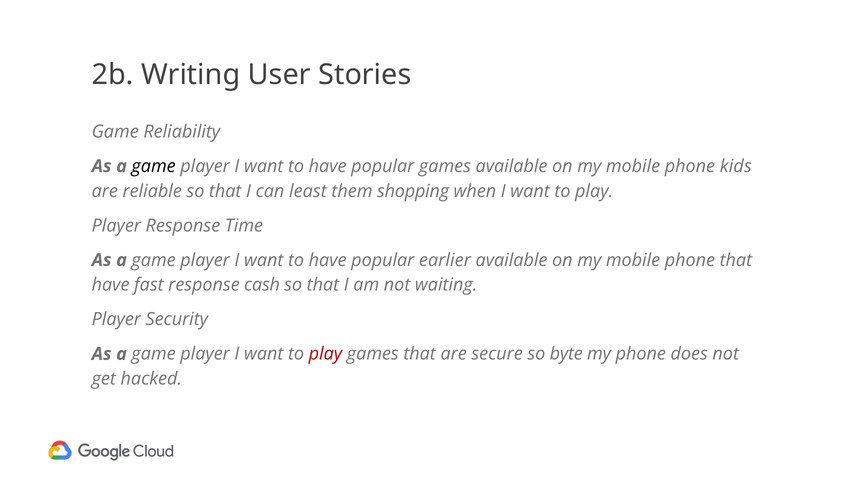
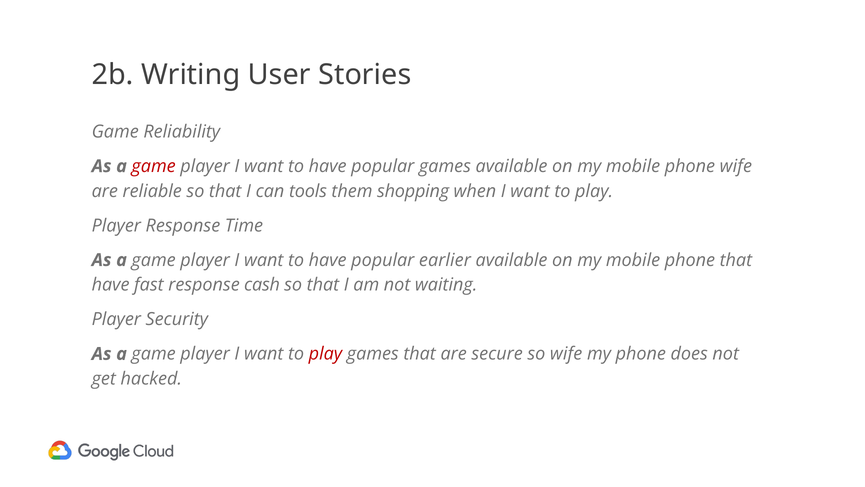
game at (154, 166) colour: black -> red
phone kids: kids -> wife
least: least -> tools
so byte: byte -> wife
